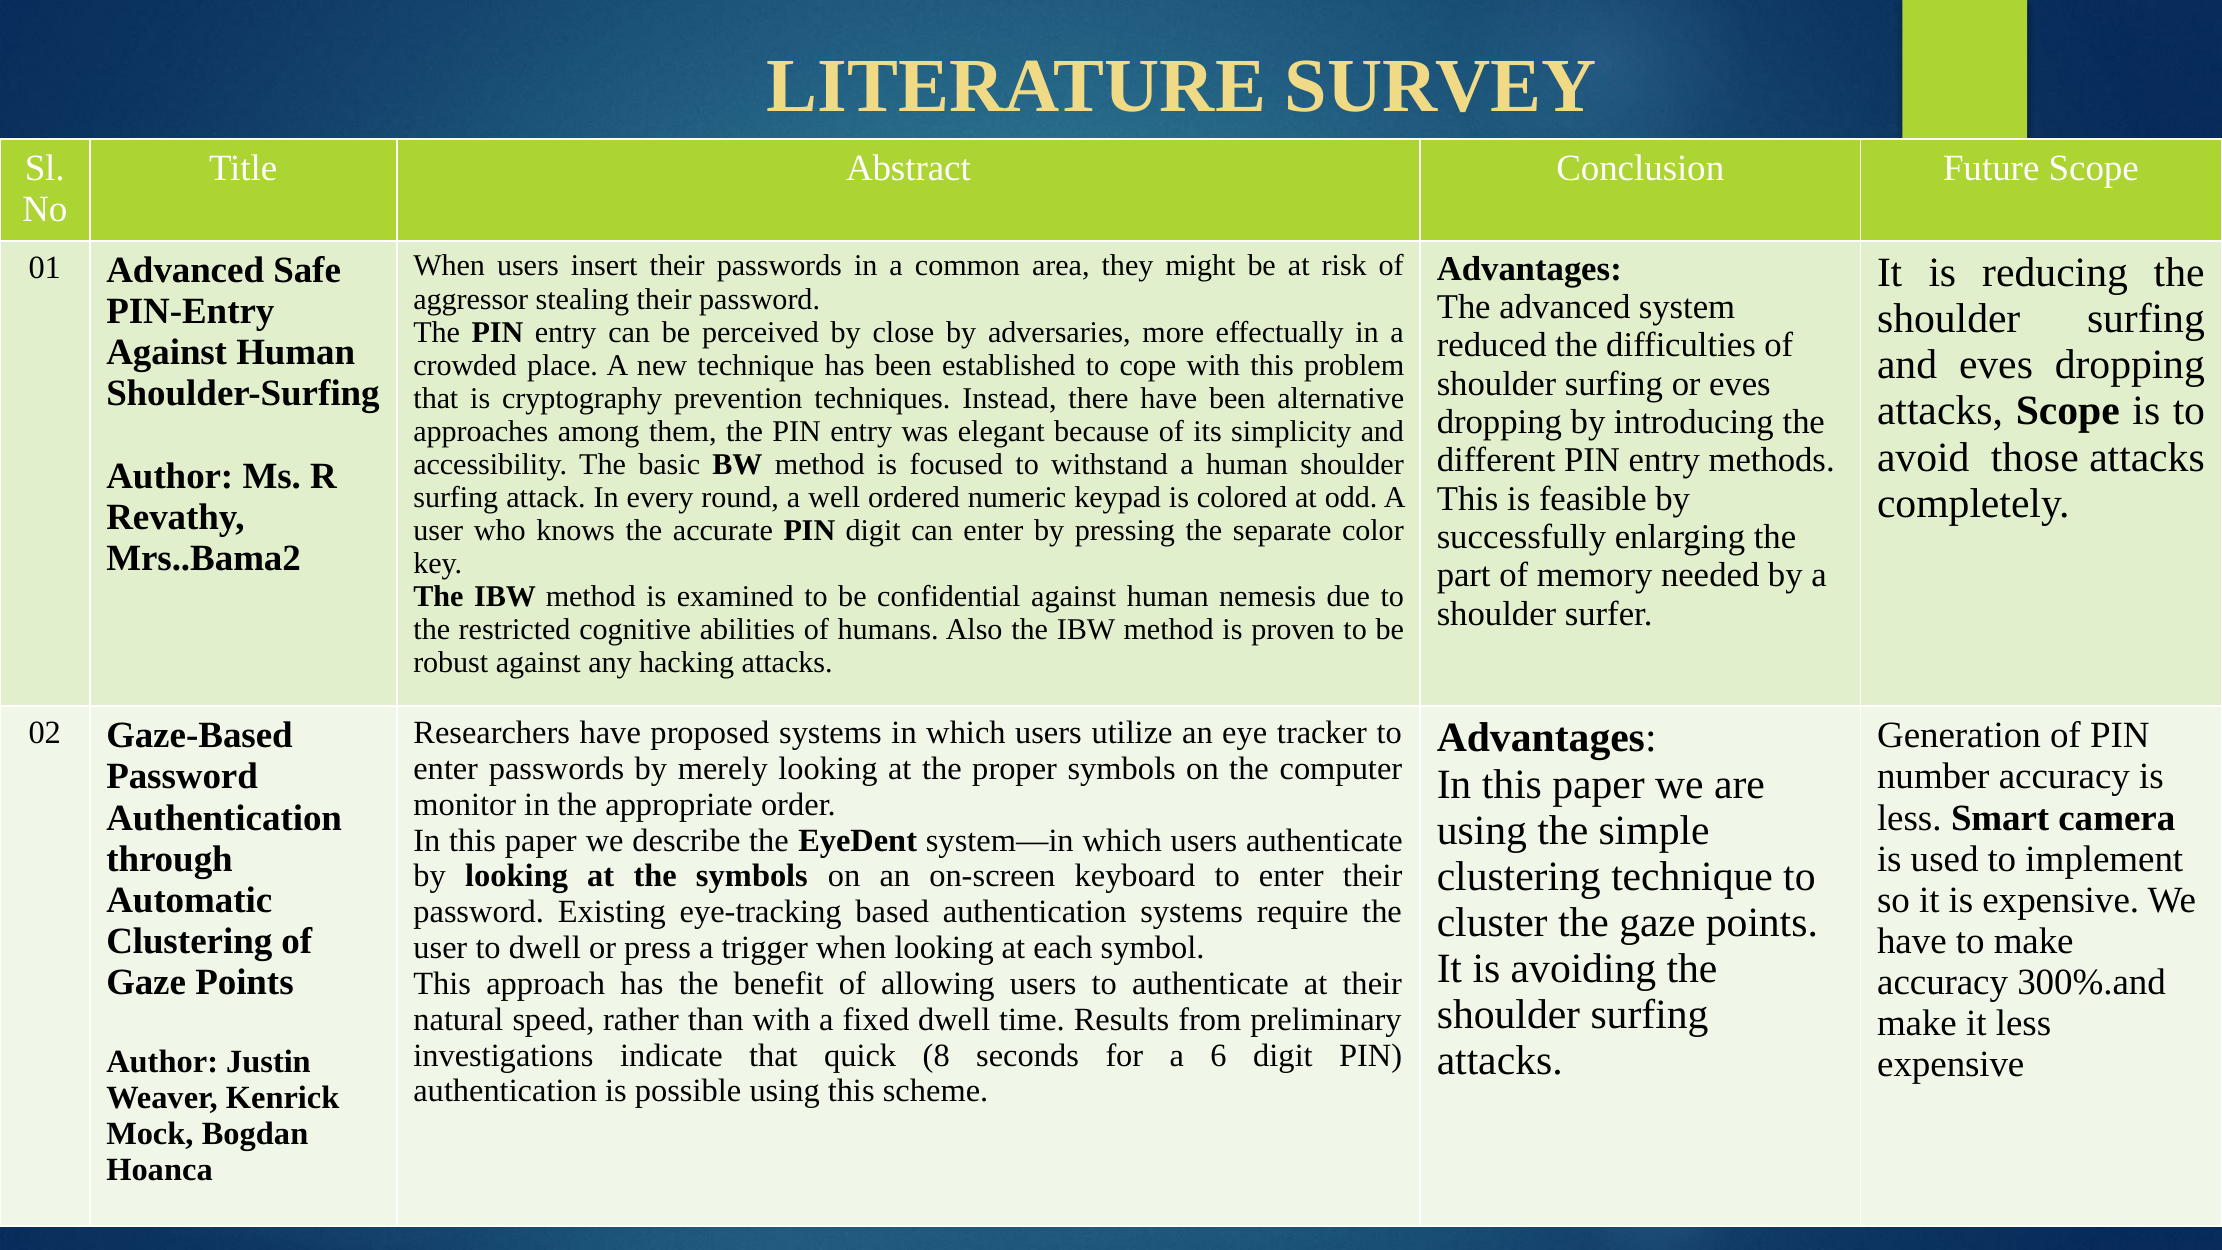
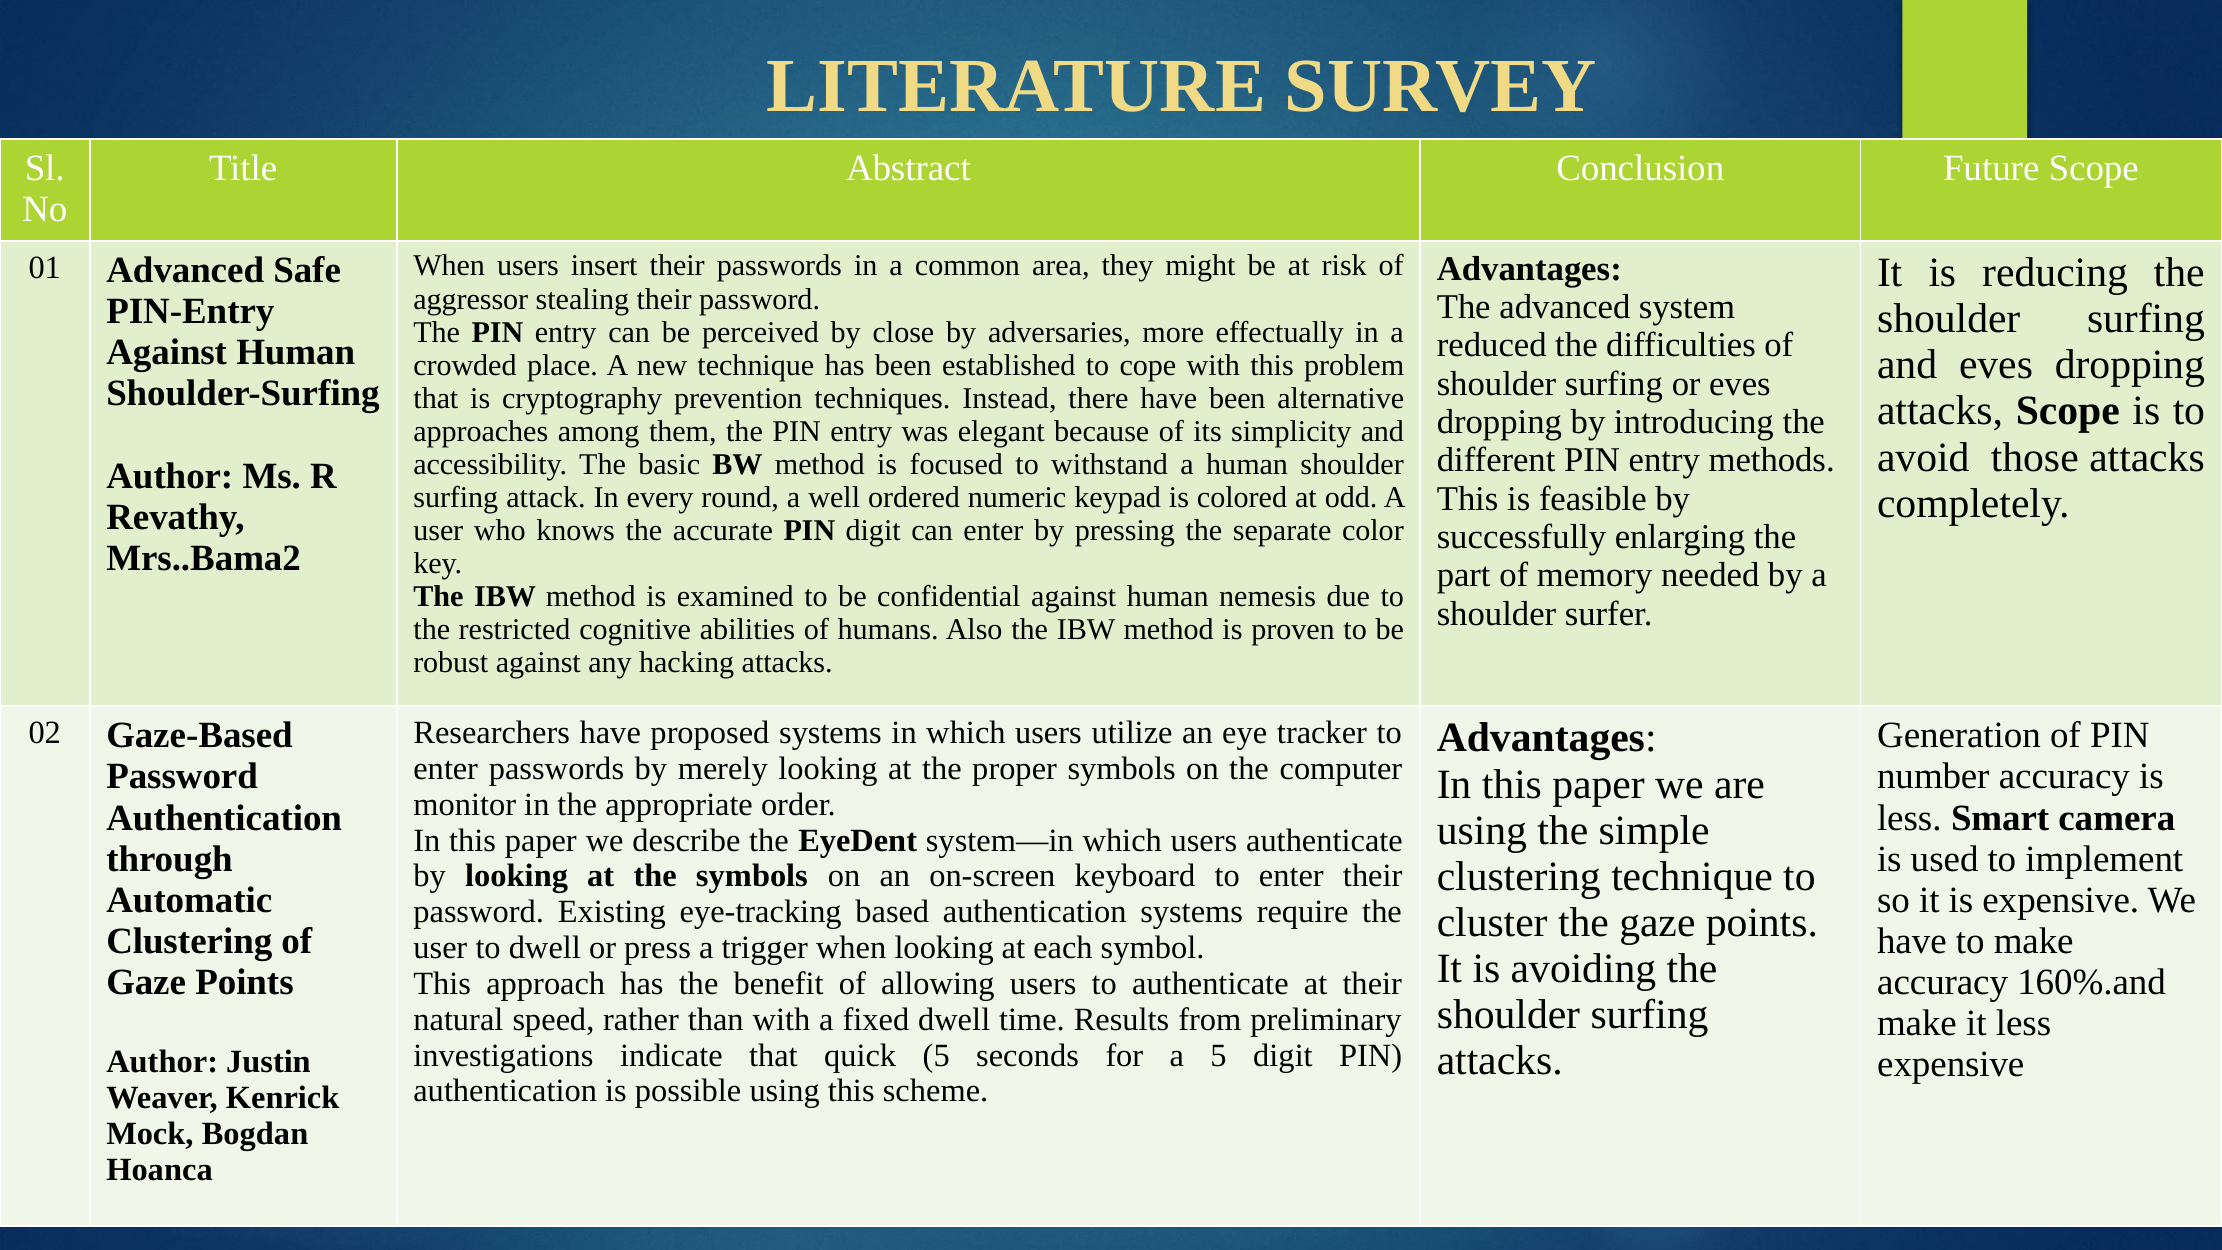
300%.and: 300%.and -> 160%.and
quick 8: 8 -> 5
a 6: 6 -> 5
